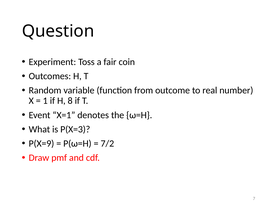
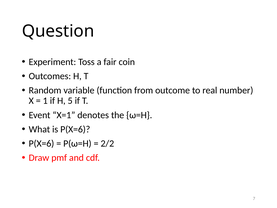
8: 8 -> 5
is P(X=3: P(X=3 -> P(X=6
P(X=9 at (41, 143): P(X=9 -> P(X=6
7/2: 7/2 -> 2/2
